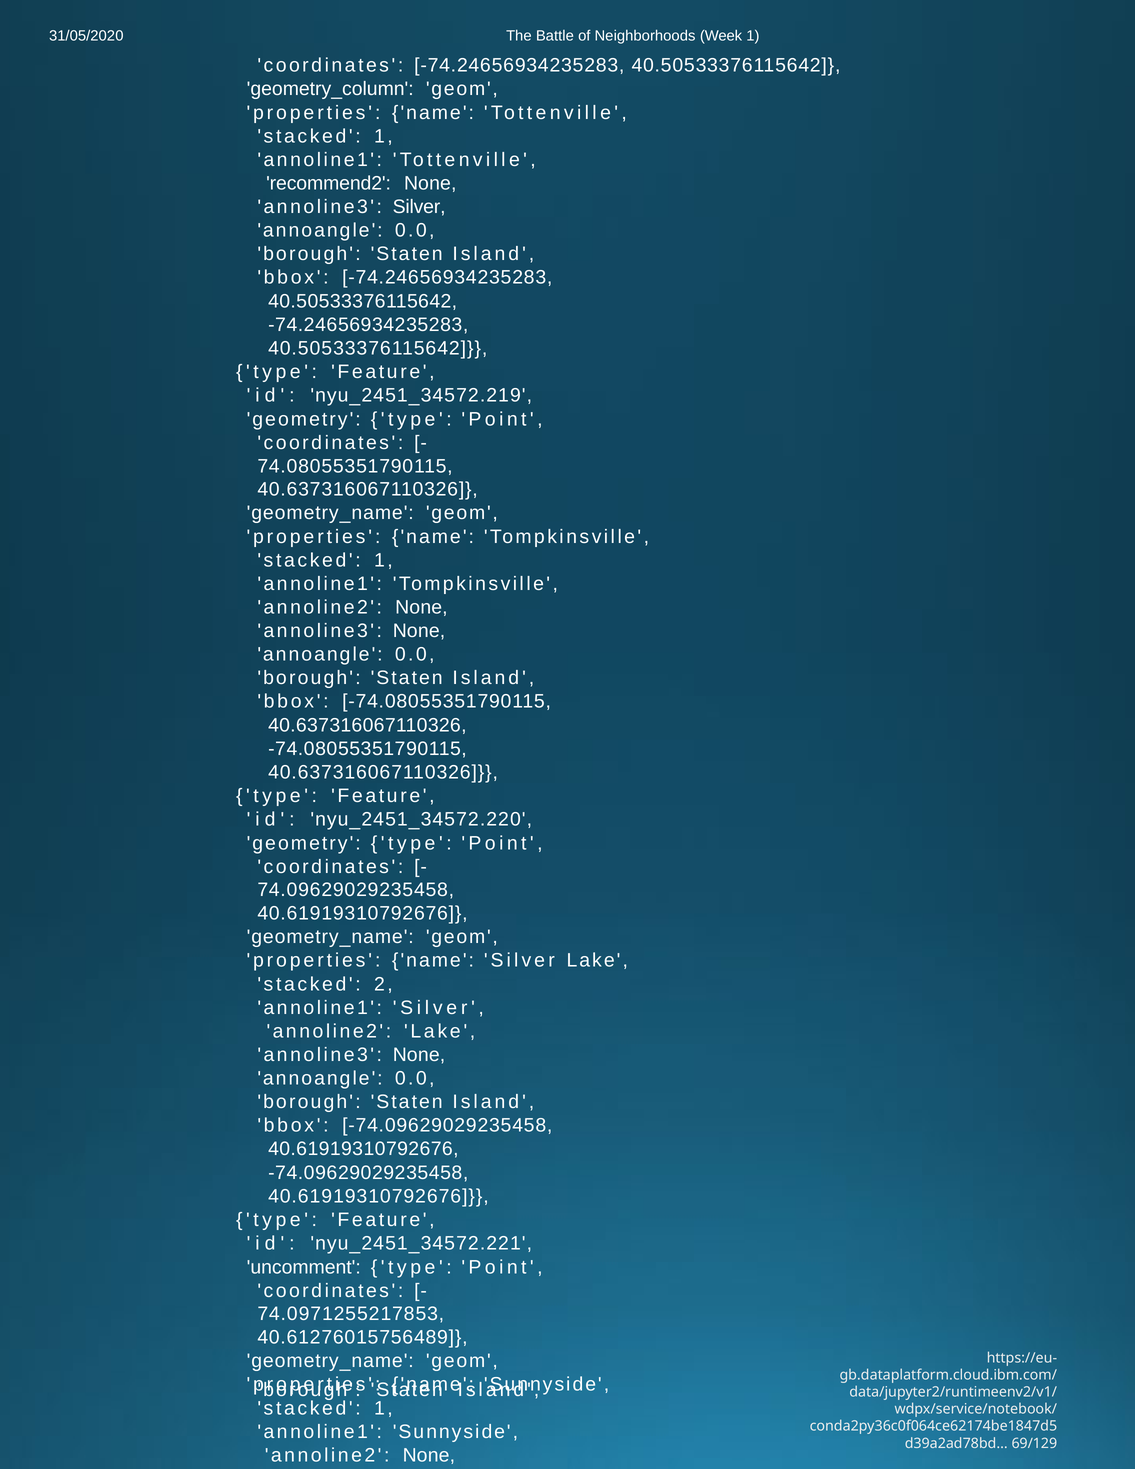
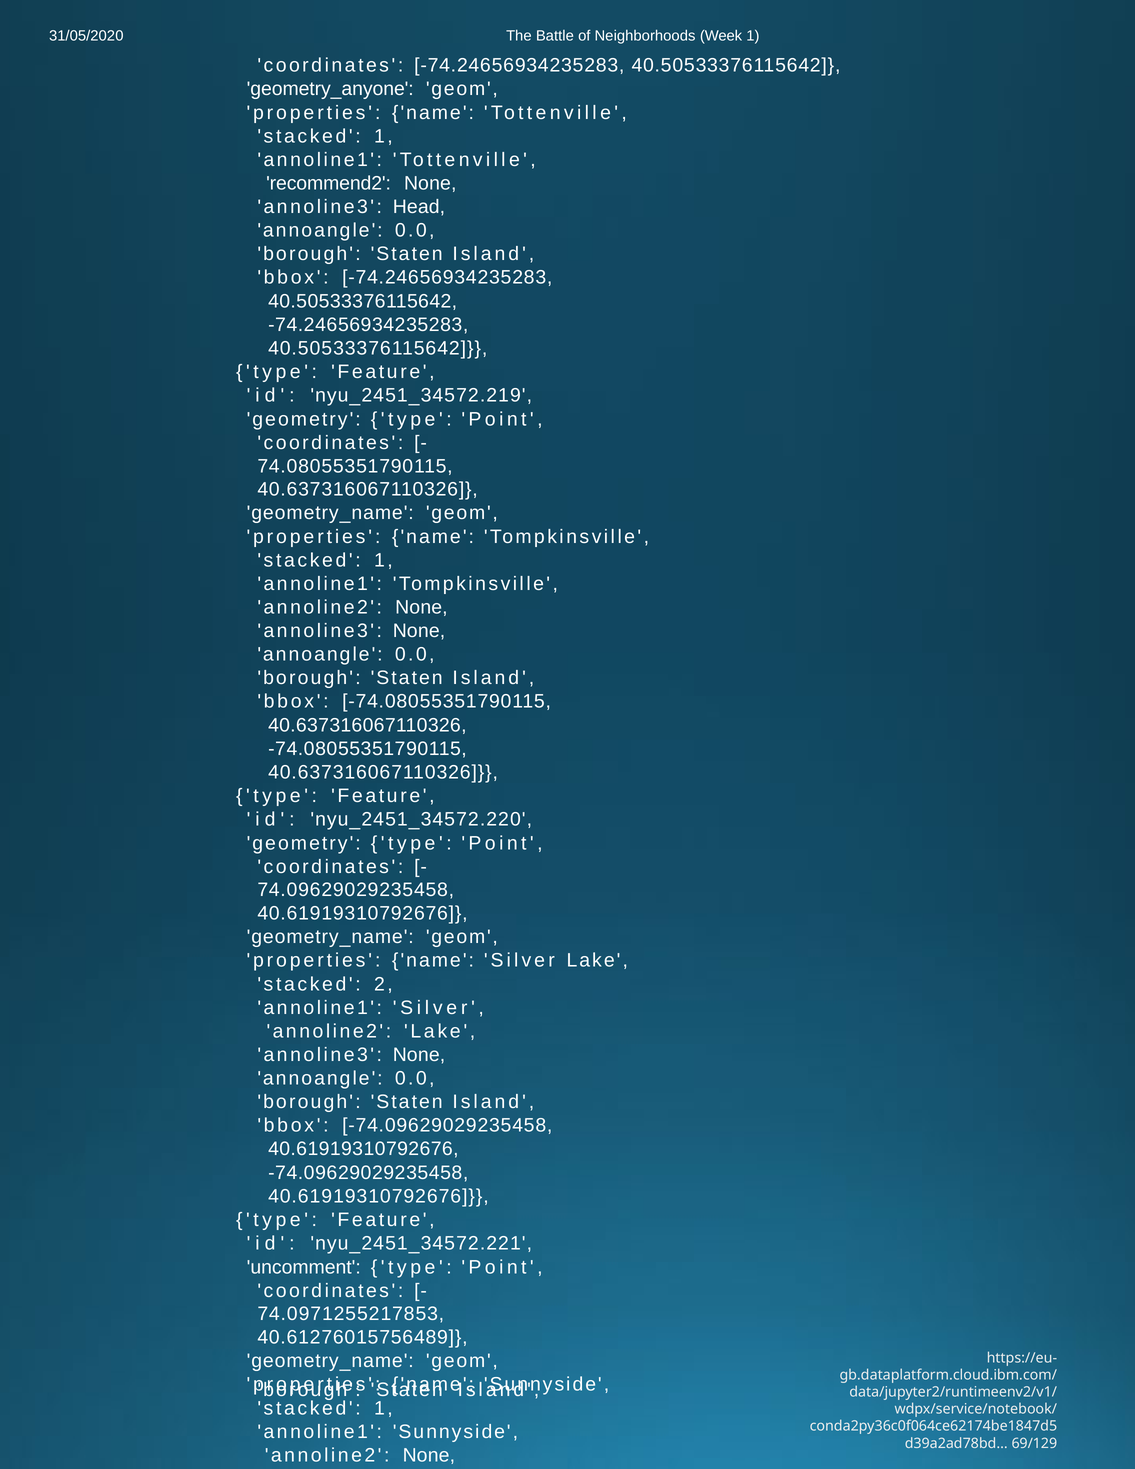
geometry_column: geometry_column -> geometry_anyone
annoline3 Silver: Silver -> Head
